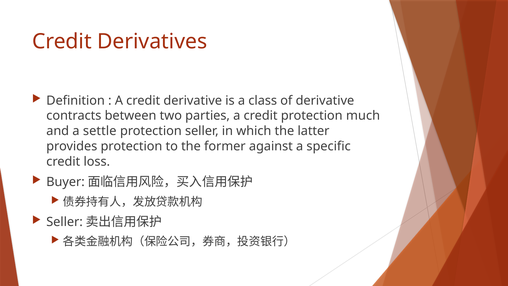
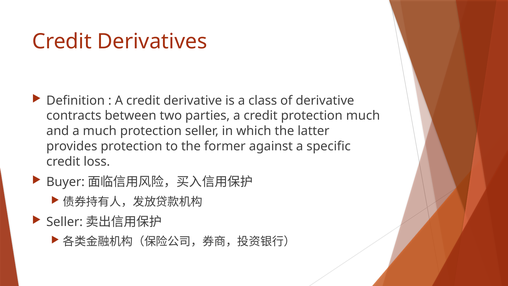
a settle: settle -> much
